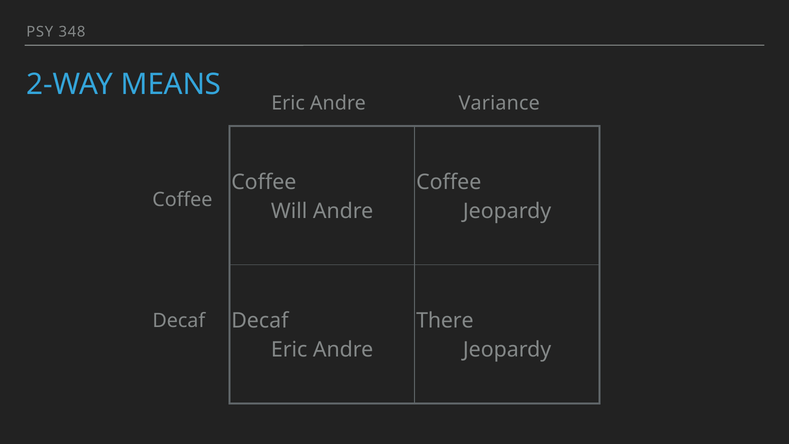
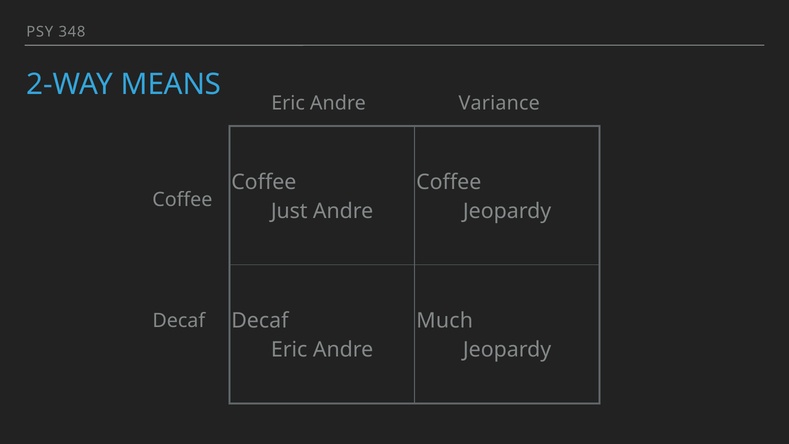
Will: Will -> Just
There: There -> Much
